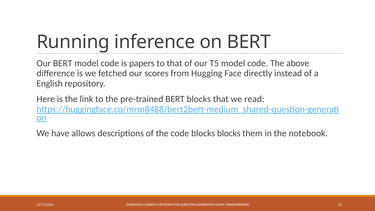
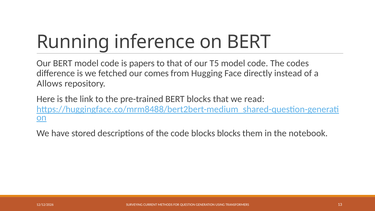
above: above -> codes
scores: scores -> comes
English: English -> Allows
allows: allows -> stored
